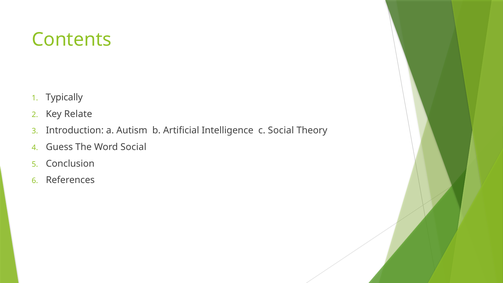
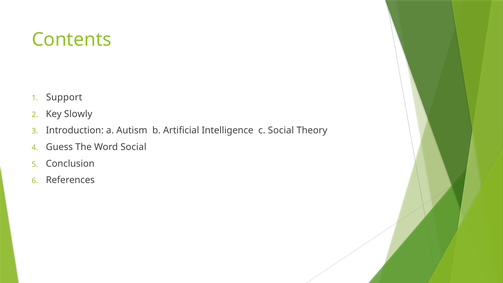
Typically: Typically -> Support
Relate: Relate -> Slowly
